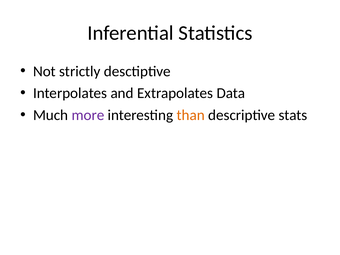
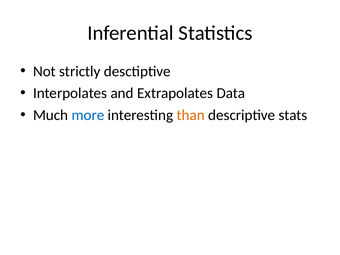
more colour: purple -> blue
